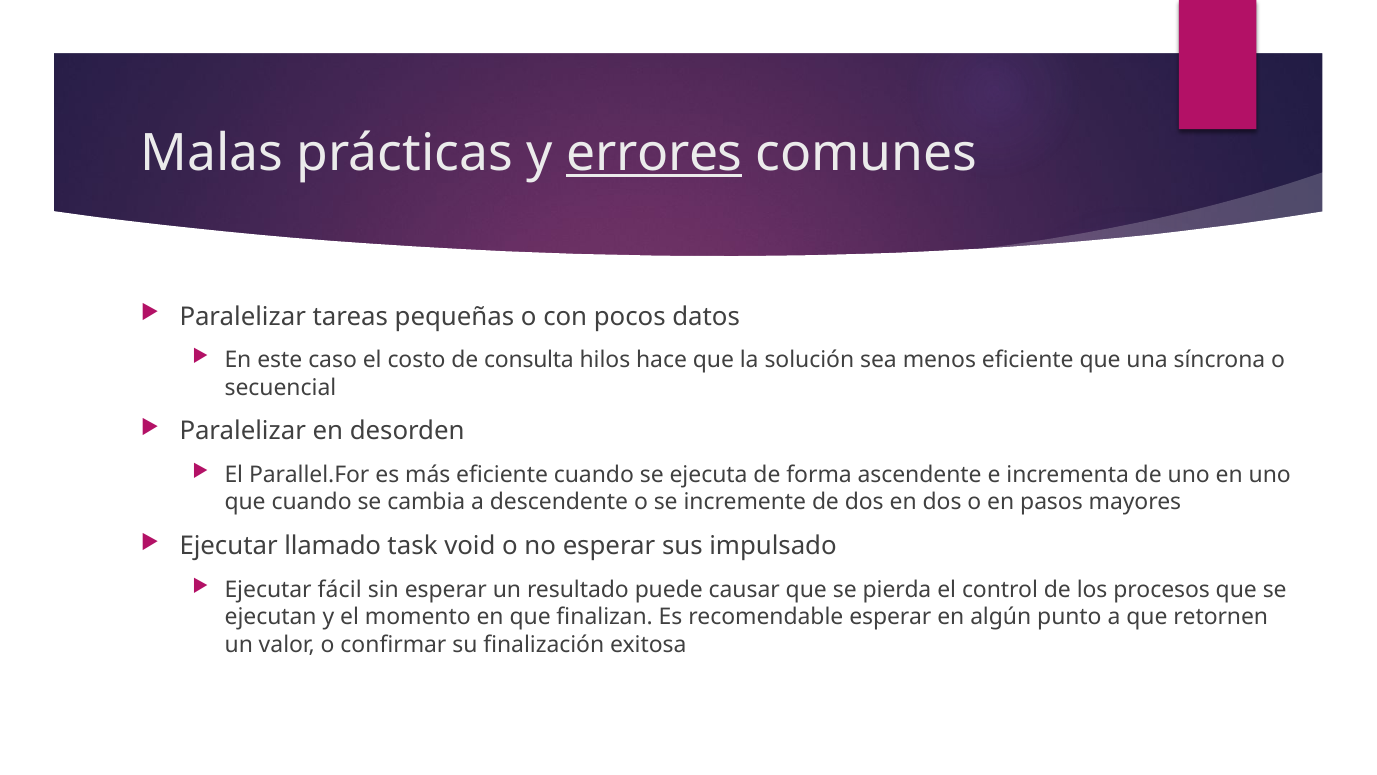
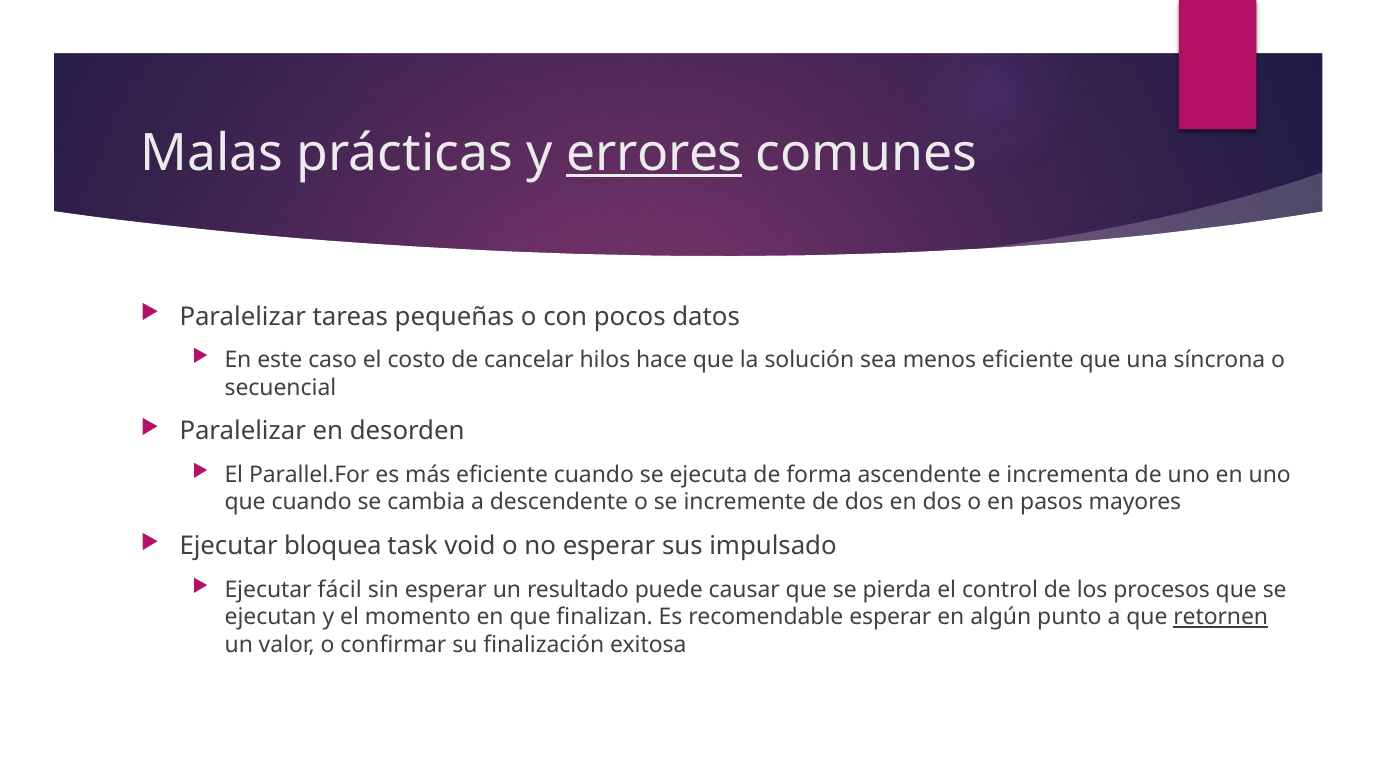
consulta: consulta -> cancelar
llamado: llamado -> bloquea
retornen underline: none -> present
